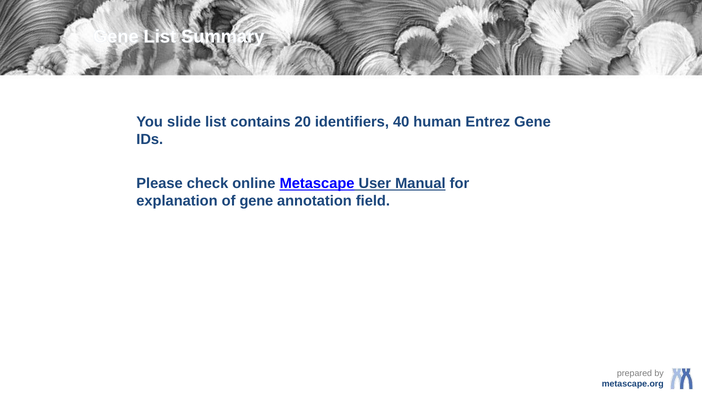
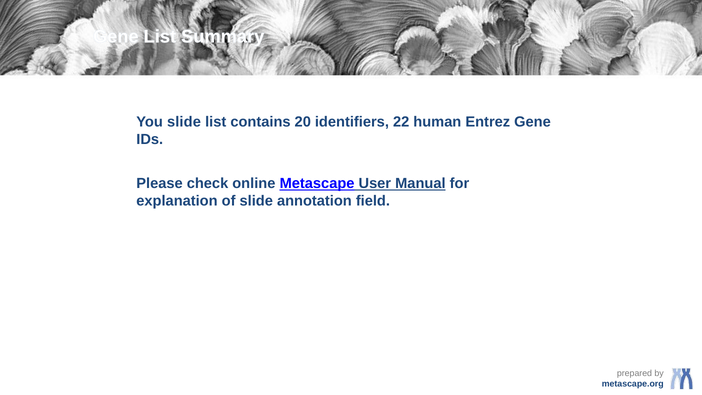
40: 40 -> 22
of gene: gene -> slide
